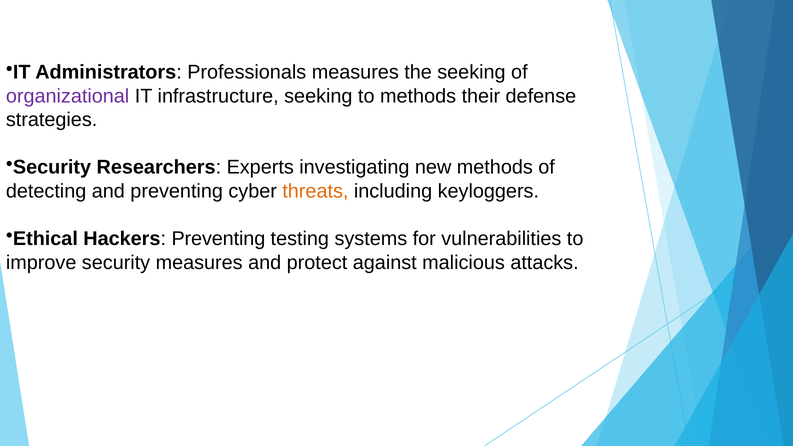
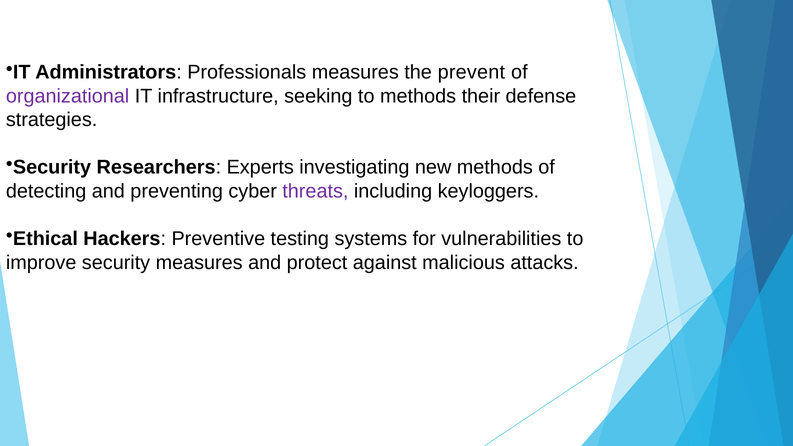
the seeking: seeking -> prevent
threats colour: orange -> purple
Hackers Preventing: Preventing -> Preventive
